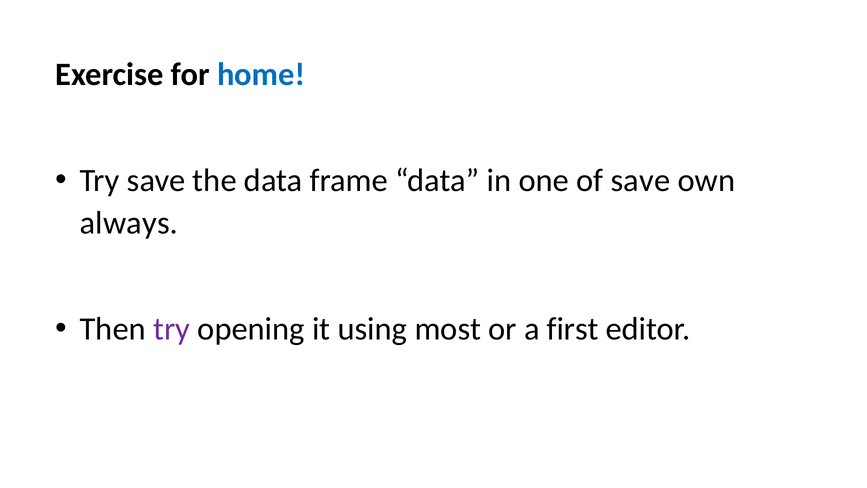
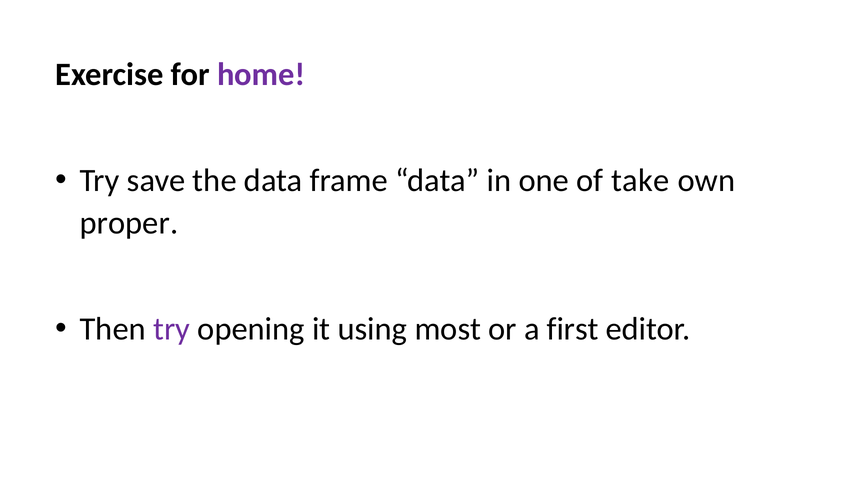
home colour: blue -> purple
of save: save -> take
always: always -> proper
